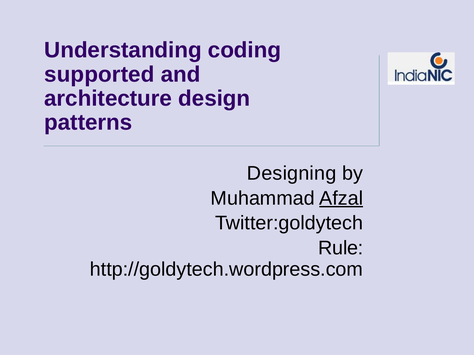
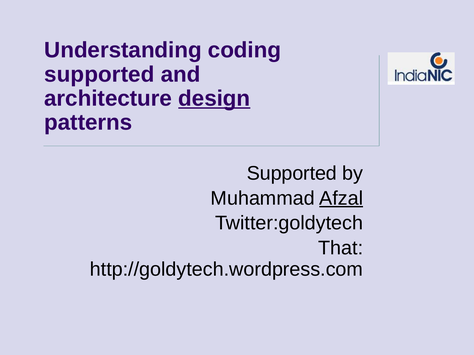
design underline: none -> present
Designing at (292, 174): Designing -> Supported
Rule: Rule -> That
